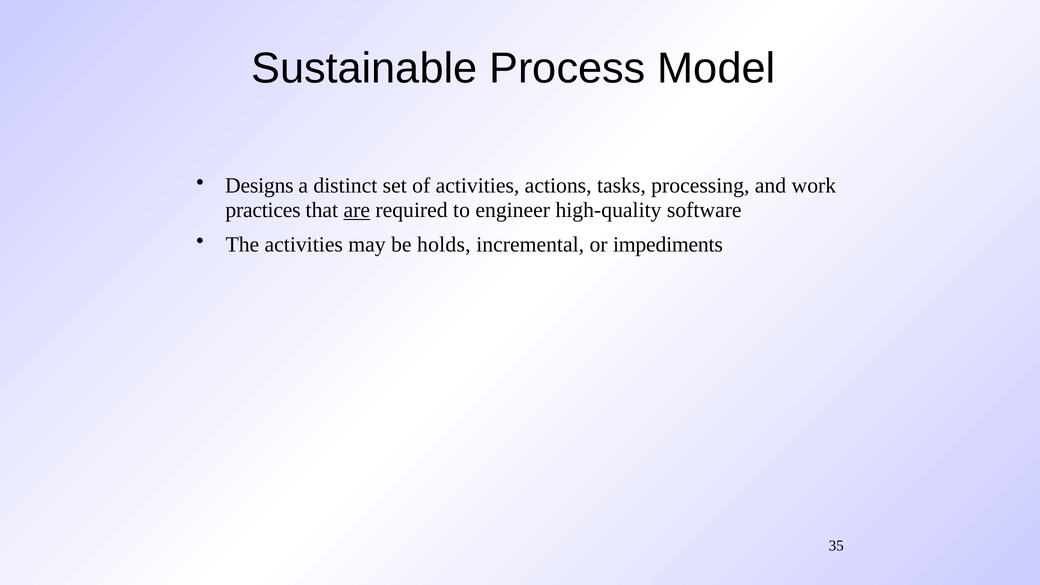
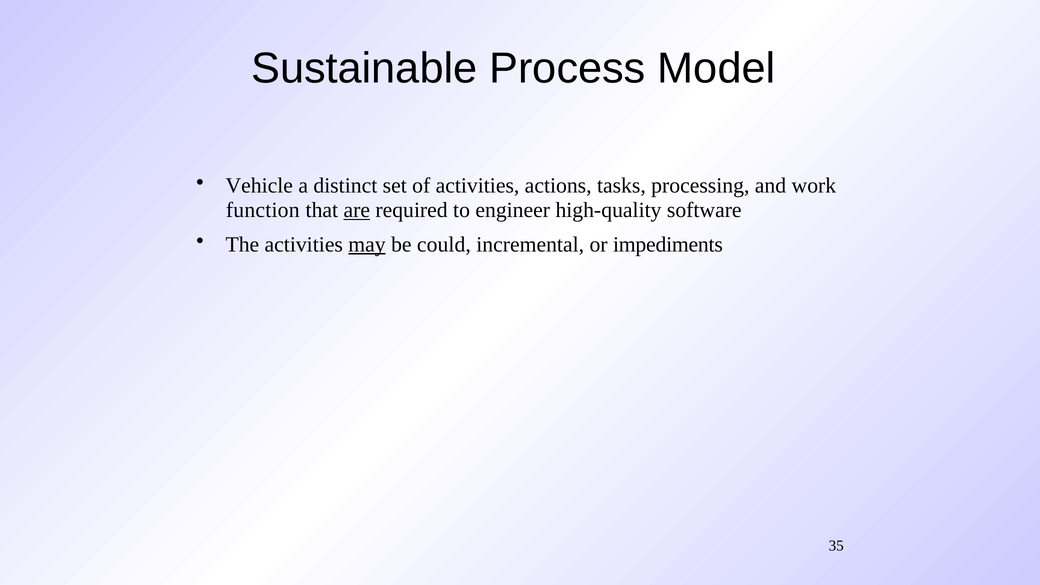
Designs: Designs -> Vehicle
practices: practices -> function
may underline: none -> present
holds: holds -> could
